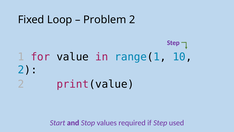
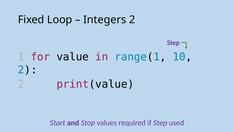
Problem: Problem -> Integers
